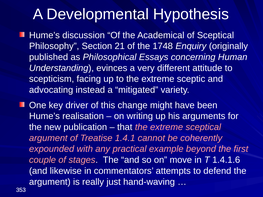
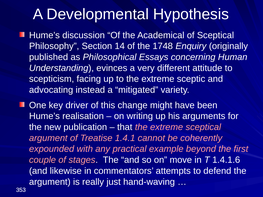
21: 21 -> 14
